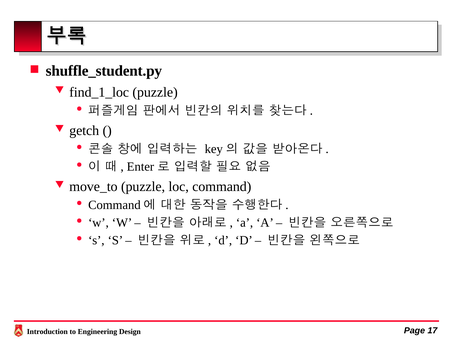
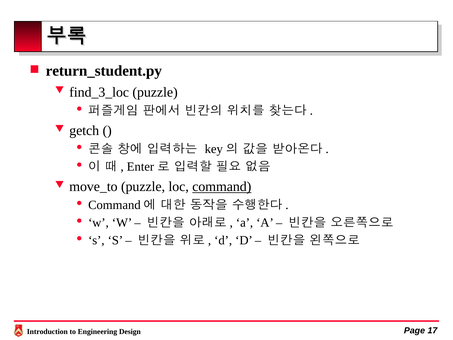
shuffle_student.py: shuffle_student.py -> return_student.py
find_1_loc: find_1_loc -> find_3_loc
command underline: none -> present
